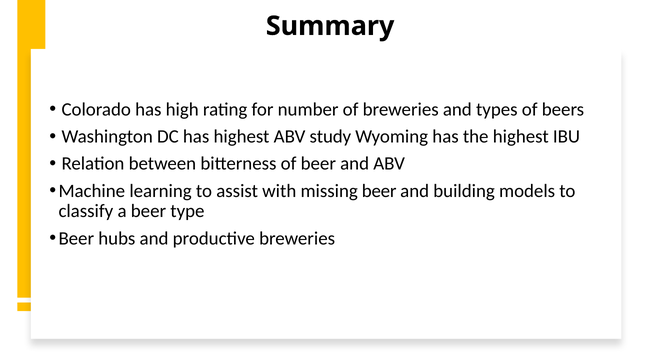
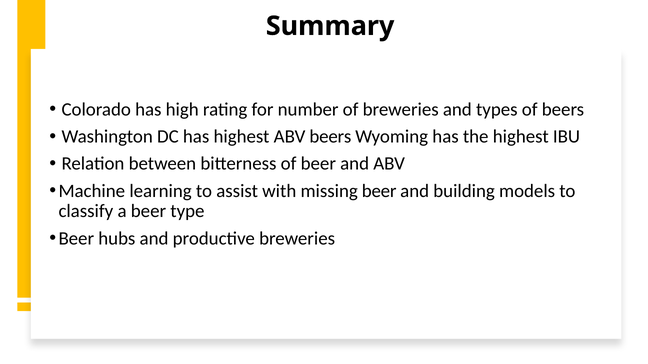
ABV study: study -> beers
